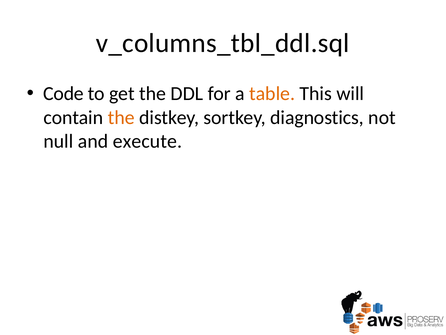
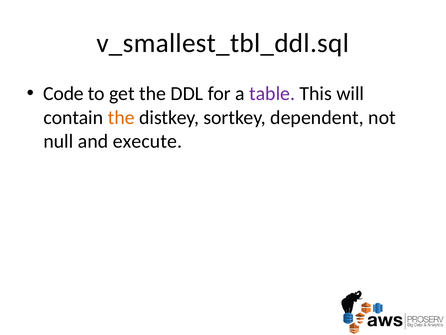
v_columns_tbl_ddl.sql: v_columns_tbl_ddl.sql -> v_smallest_tbl_ddl.sql
table colour: orange -> purple
diagnostics: diagnostics -> dependent
